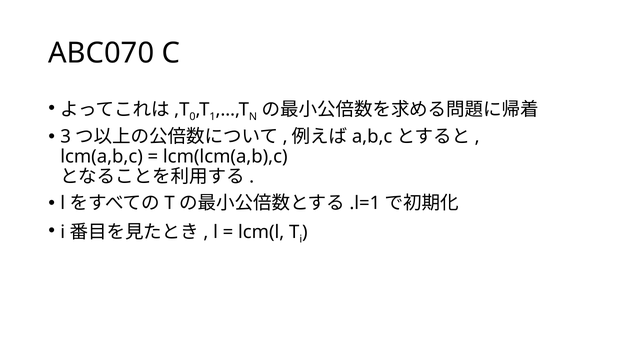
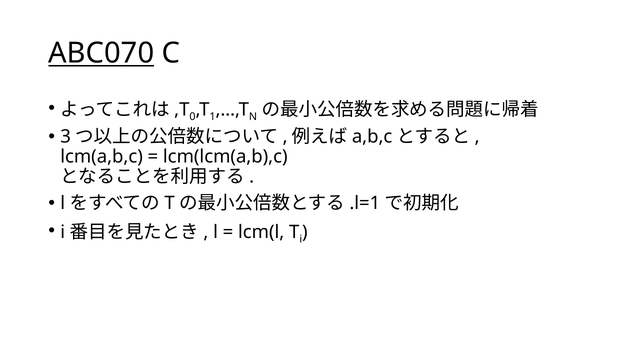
ABC070 underline: none -> present
